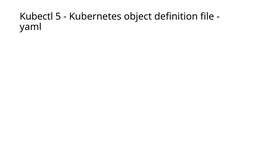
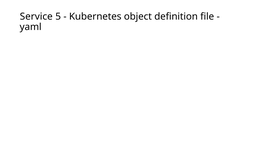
Kubectl: Kubectl -> Service
